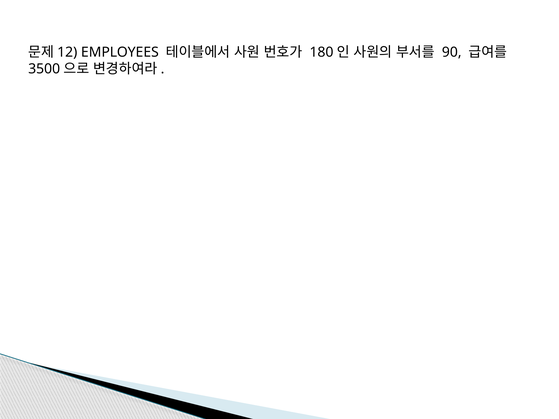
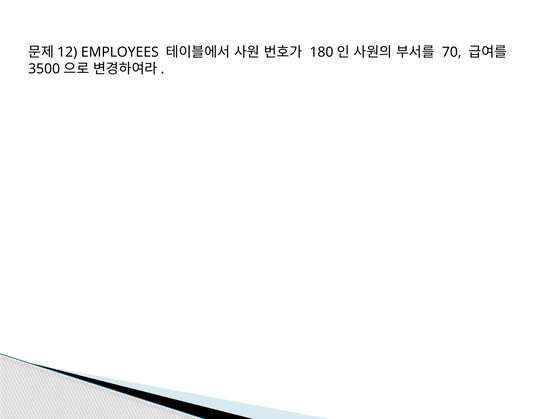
90: 90 -> 70
